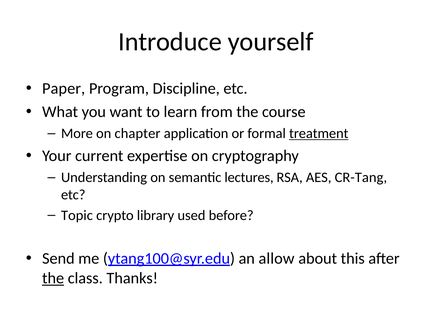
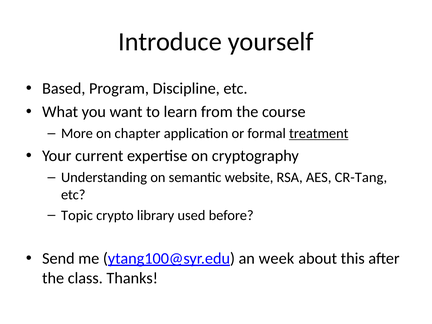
Paper: Paper -> Based
lectures: lectures -> website
allow: allow -> week
the at (53, 278) underline: present -> none
